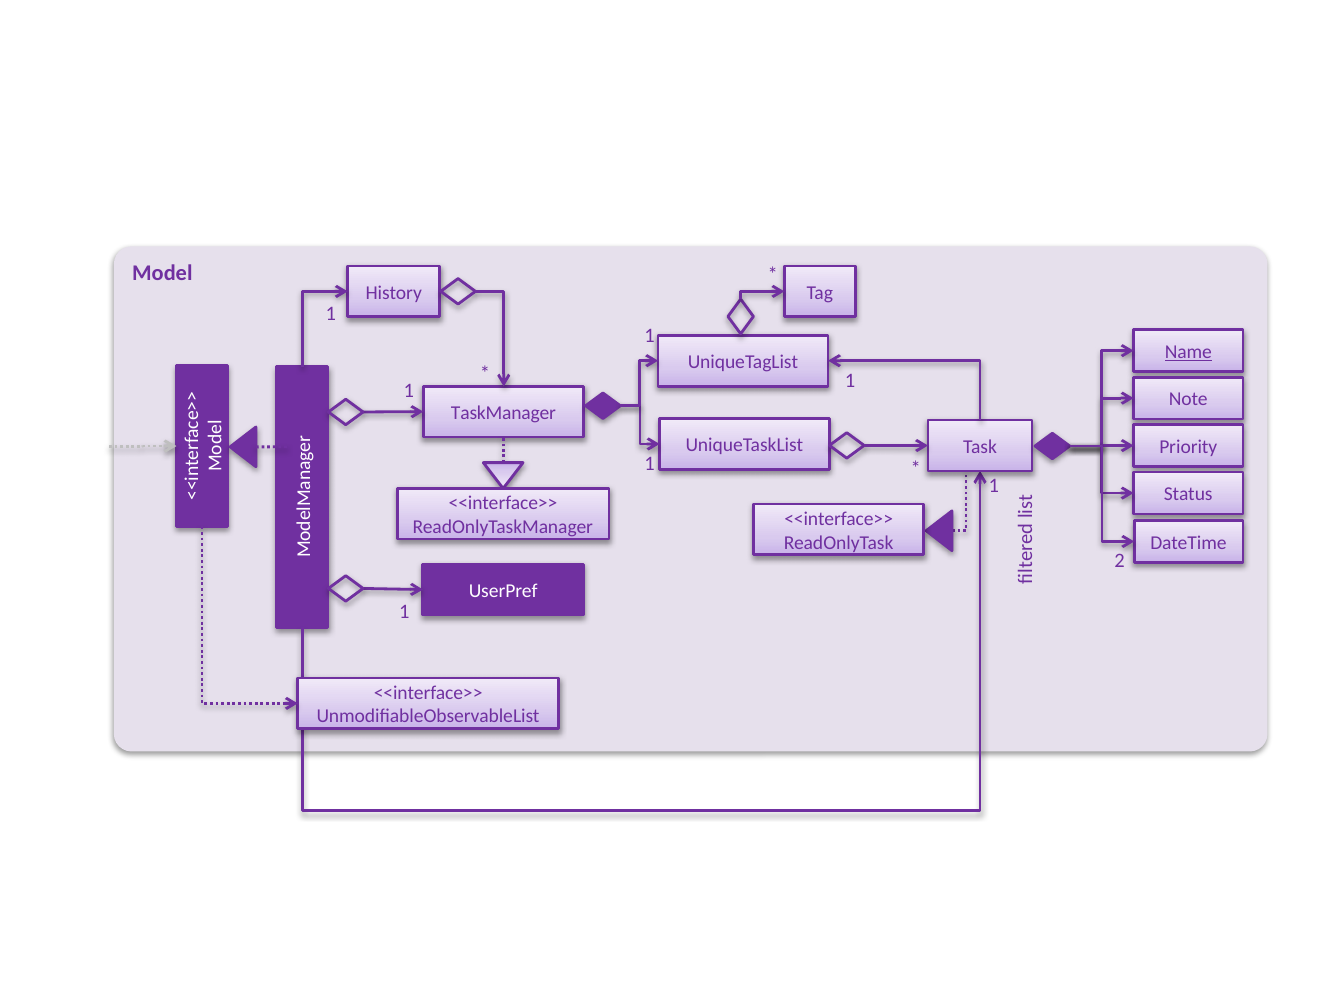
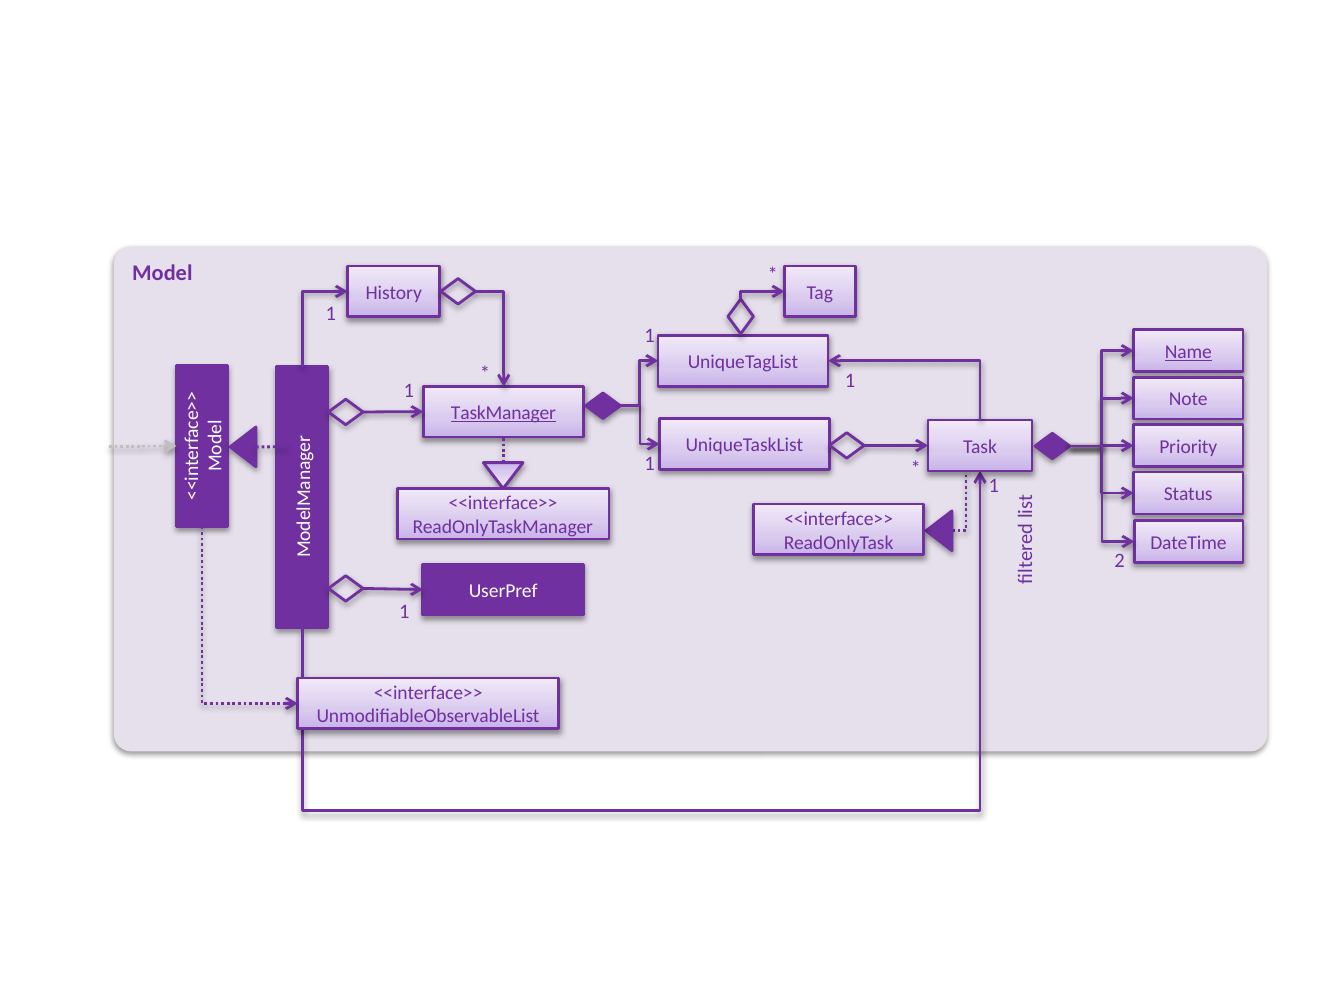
TaskManager underline: none -> present
